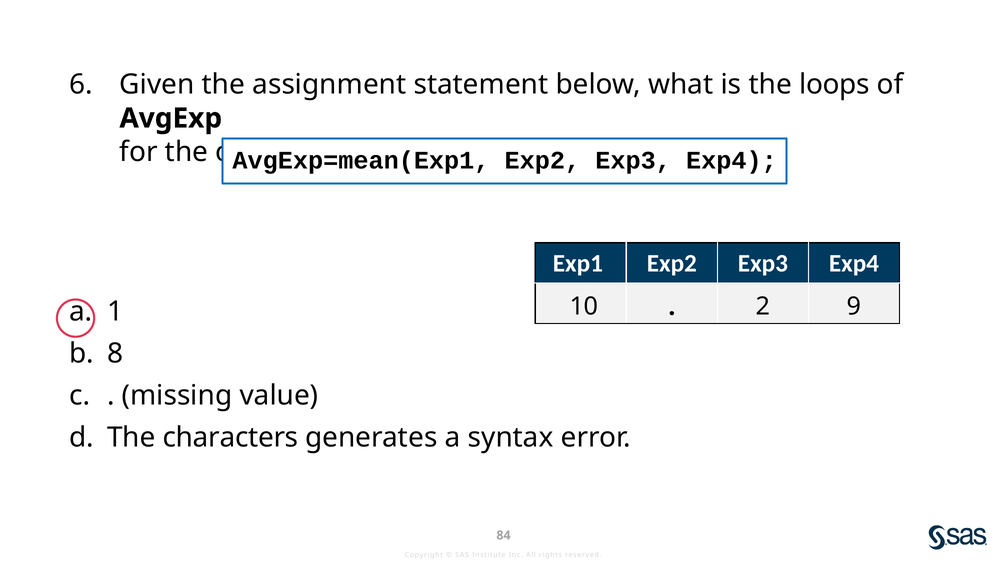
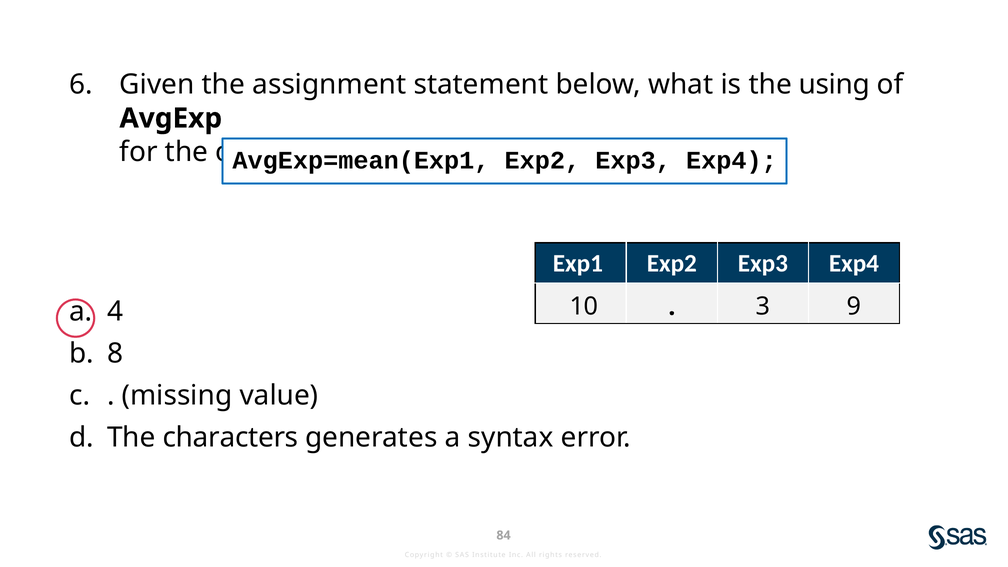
loops: loops -> using
2: 2 -> 3
1: 1 -> 4
